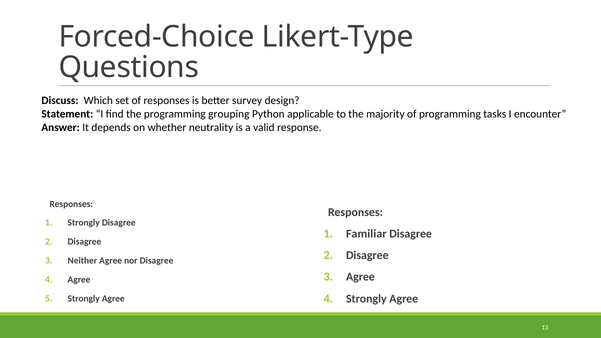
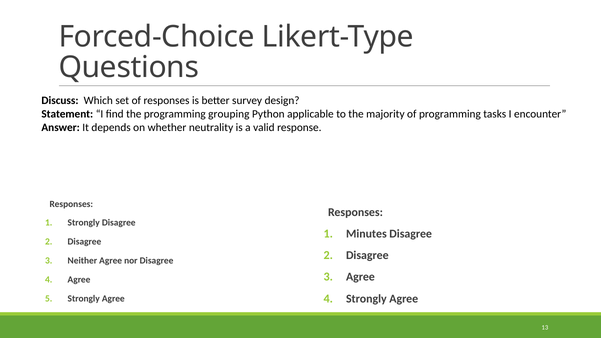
Familiar: Familiar -> Minutes
